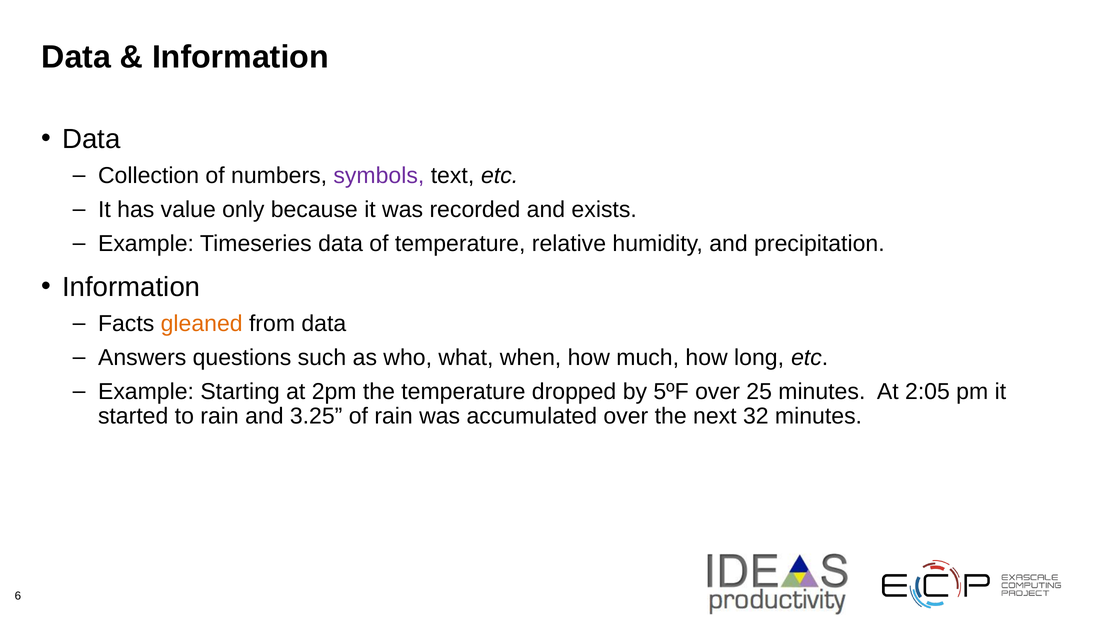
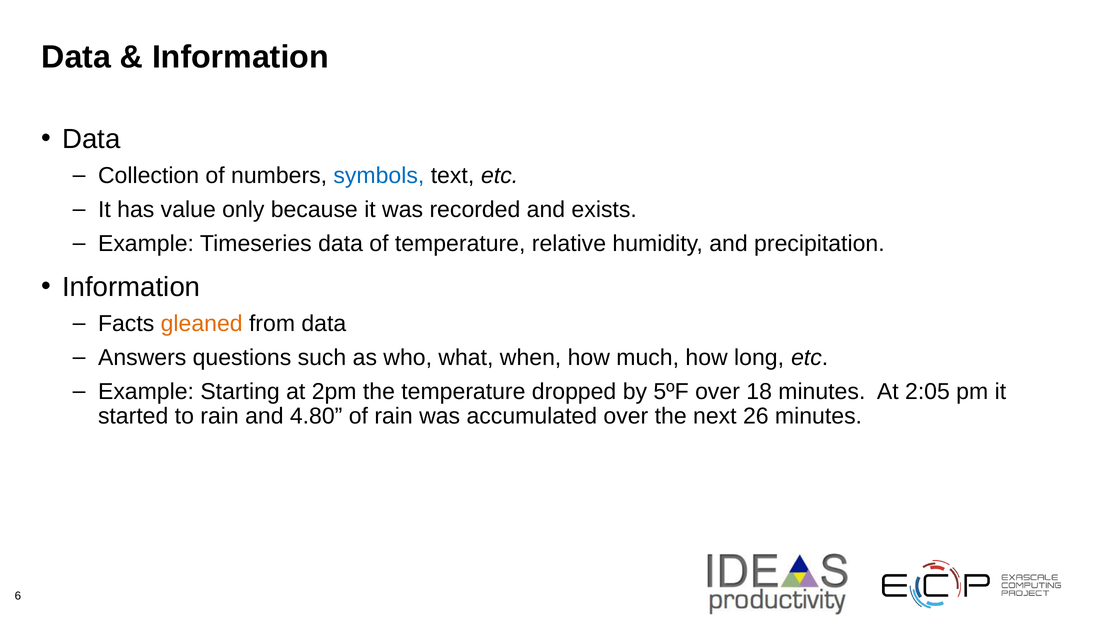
symbols colour: purple -> blue
25: 25 -> 18
3.25: 3.25 -> 4.80
32: 32 -> 26
